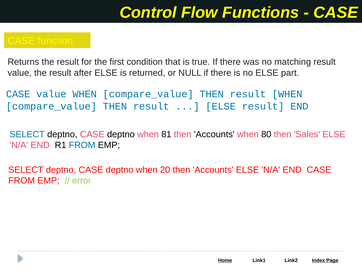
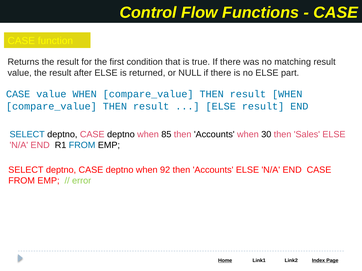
81: 81 -> 85
80: 80 -> 30
20: 20 -> 92
